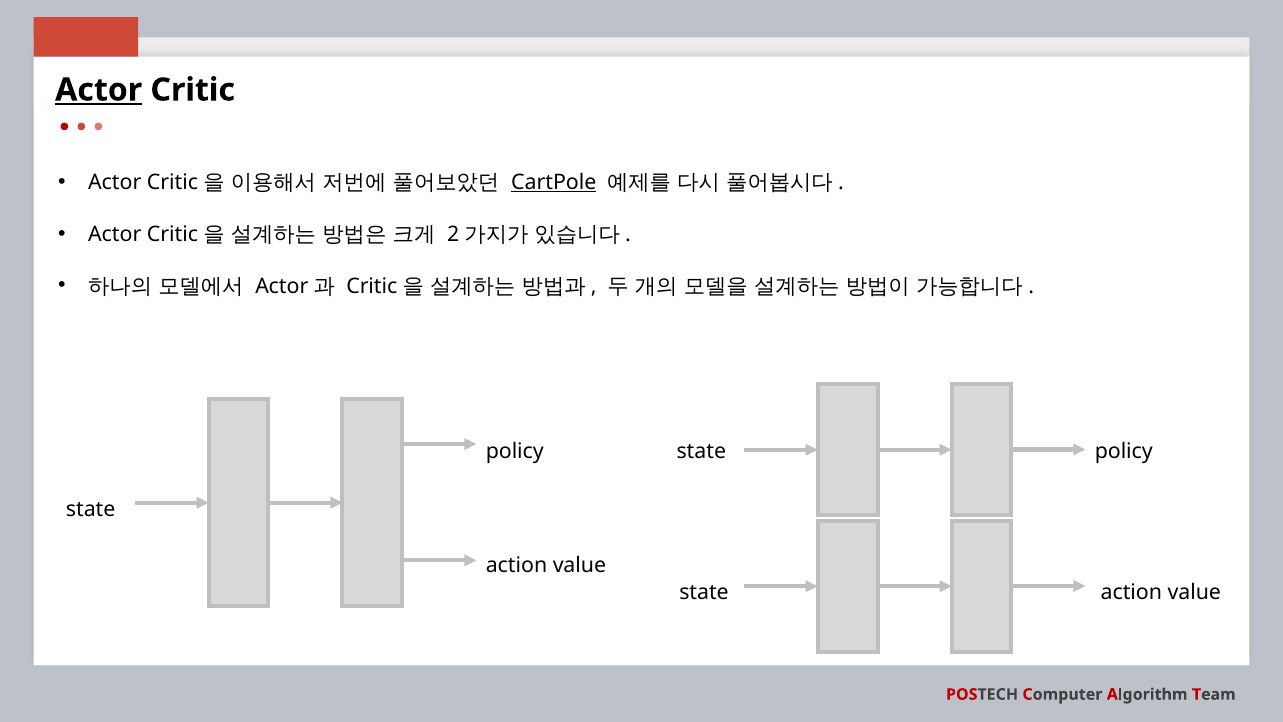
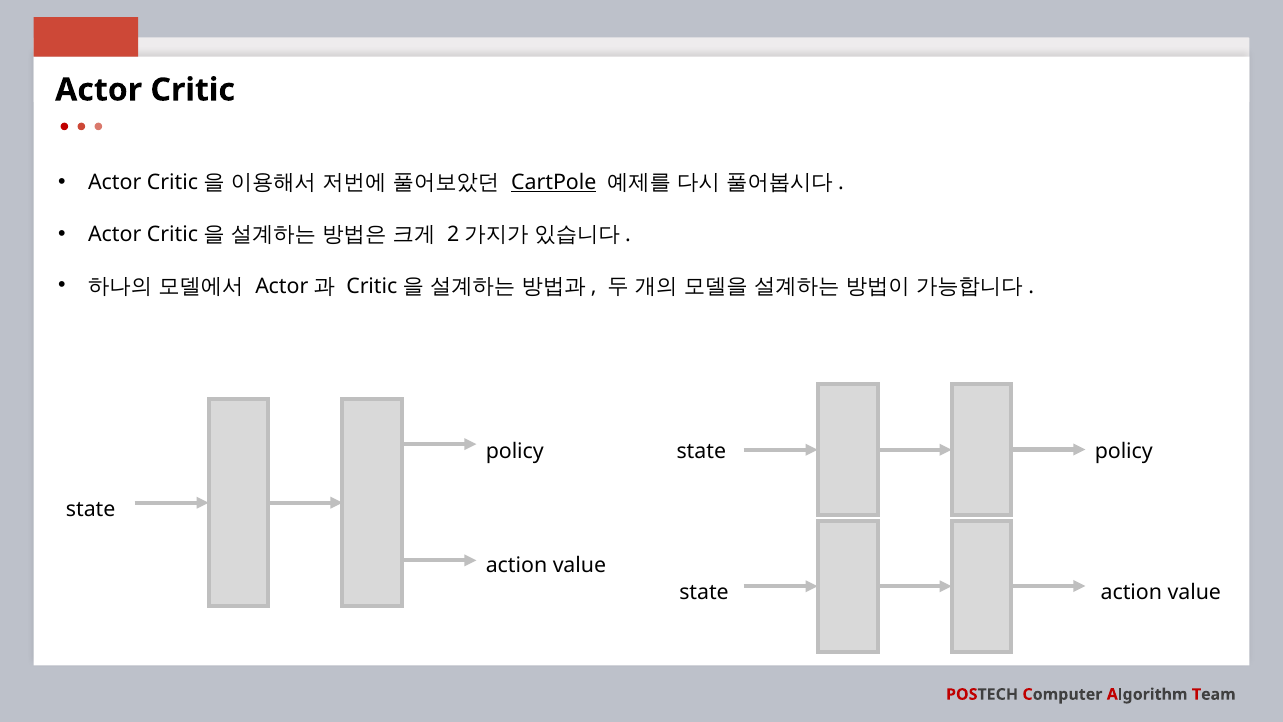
Actor at (99, 90) underline: present -> none
